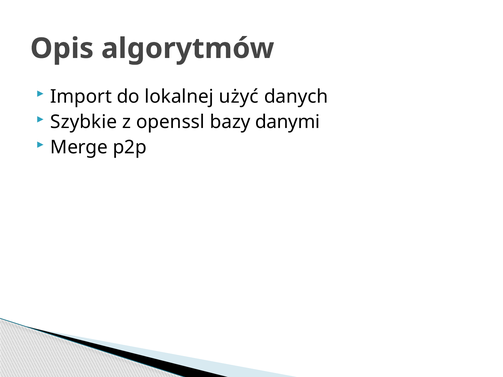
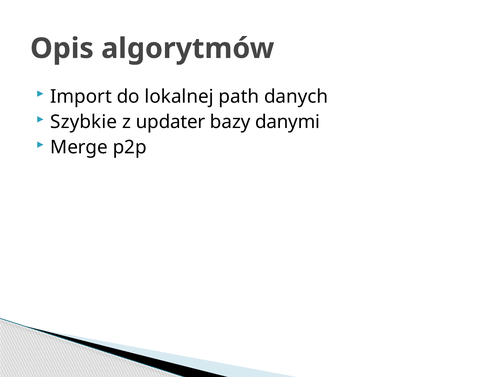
użyć: użyć -> path
openssl: openssl -> updater
